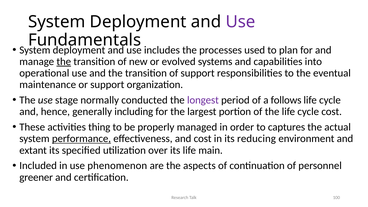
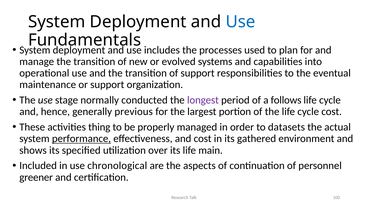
Use at (240, 22) colour: purple -> blue
the at (64, 62) underline: present -> none
including: including -> previous
captures: captures -> datasets
reducing: reducing -> gathered
extant: extant -> shows
phenomenon: phenomenon -> chronological
